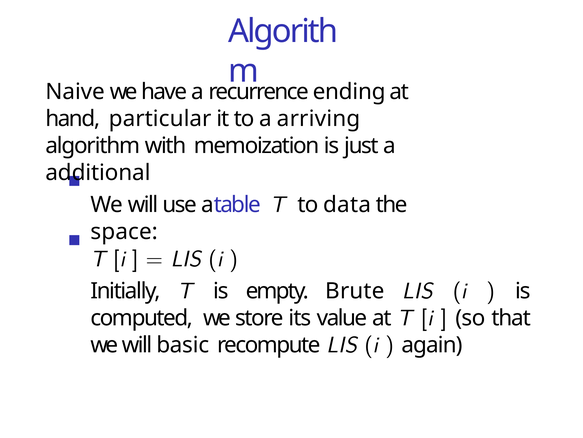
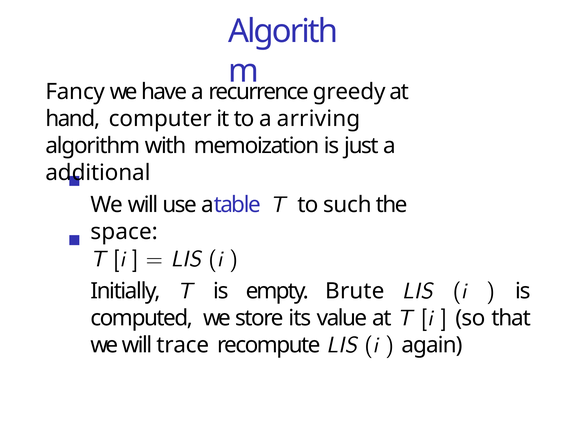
Naive: Naive -> Fancy
ending: ending -> greedy
particular: particular -> computer
data: data -> such
basic: basic -> trace
